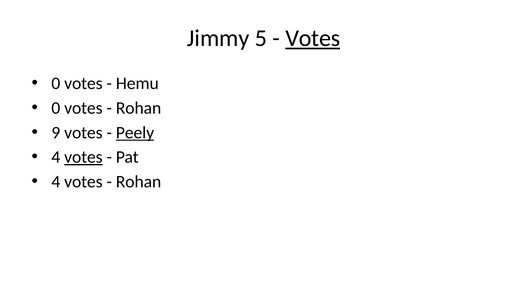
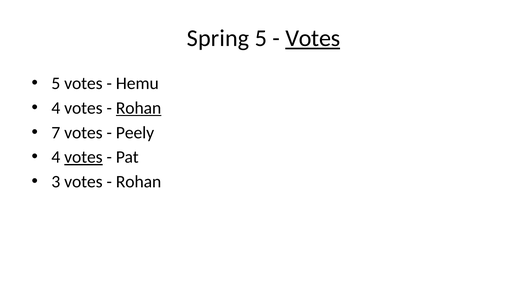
Jimmy: Jimmy -> Spring
0 at (56, 84): 0 -> 5
0 at (56, 108): 0 -> 4
Rohan at (139, 108) underline: none -> present
9: 9 -> 7
Peely underline: present -> none
4 at (56, 182): 4 -> 3
